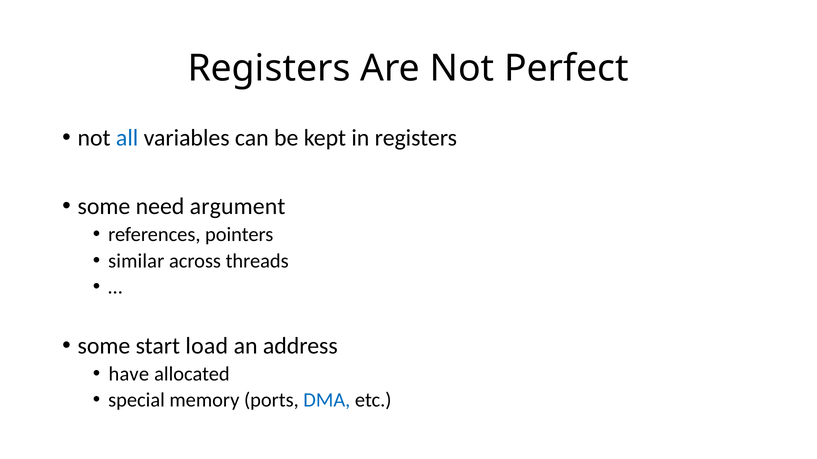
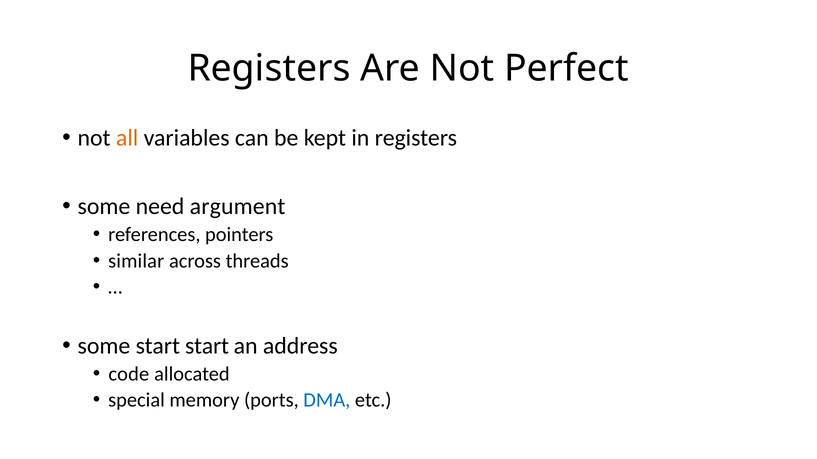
all colour: blue -> orange
start load: load -> start
have: have -> code
